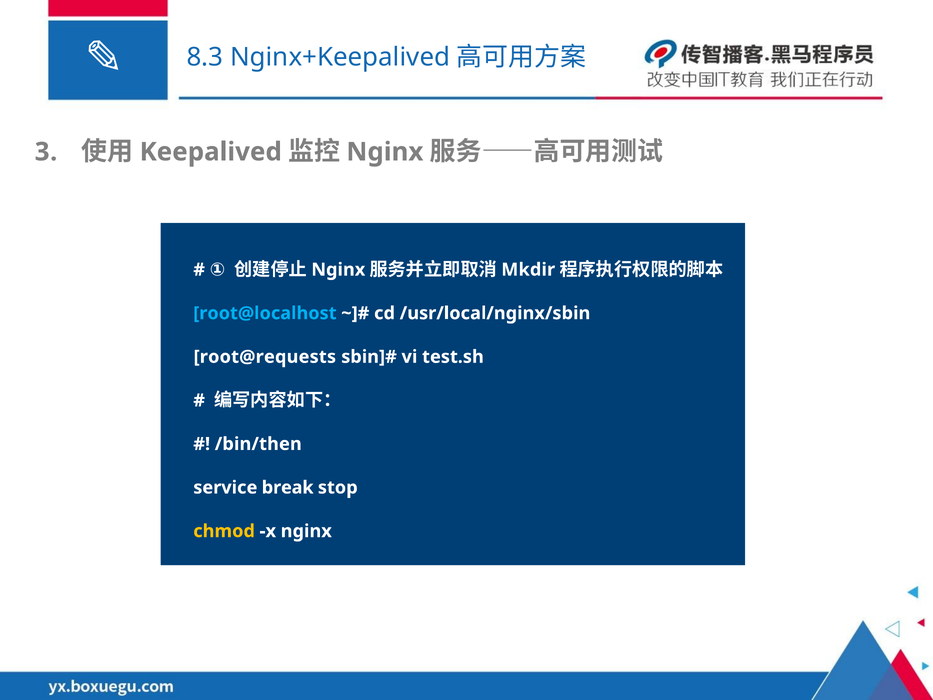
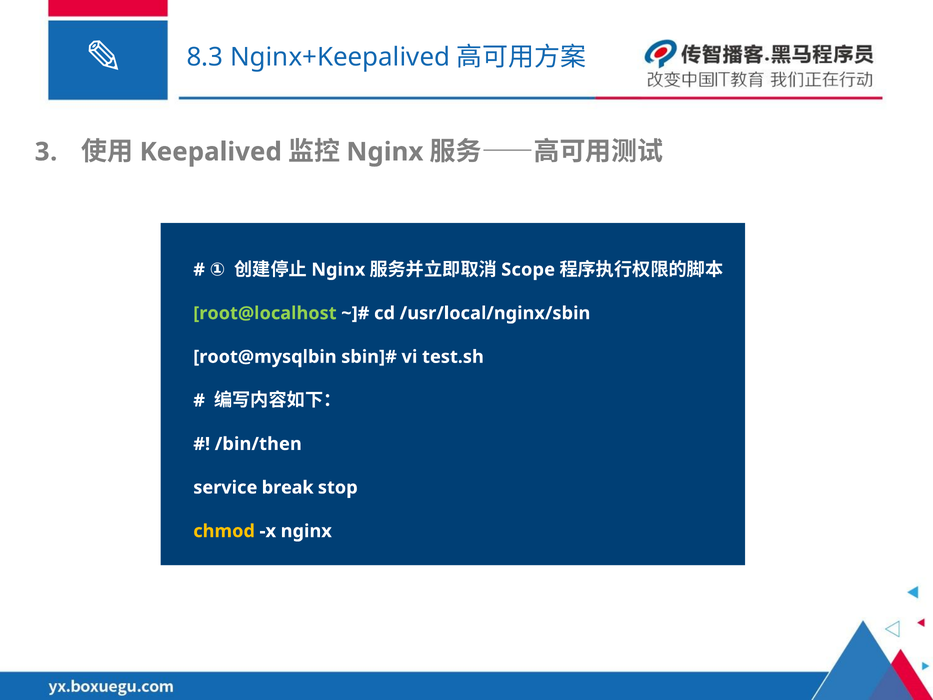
Mkdir: Mkdir -> Scope
root@localhost colour: light blue -> light green
root@requests: root@requests -> root@mysqlbin
